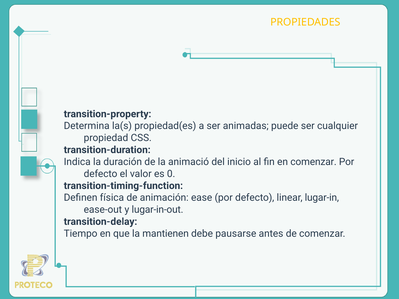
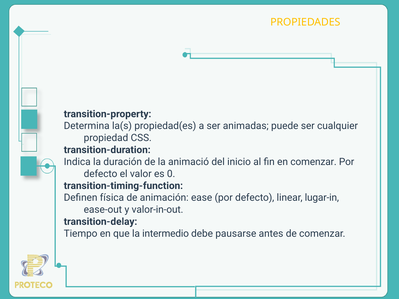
lugar-in-out: lugar-in-out -> valor-in-out
mantienen: mantienen -> intermedio
